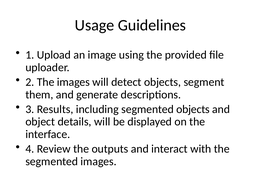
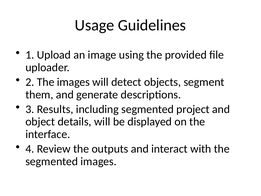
segmented objects: objects -> project
